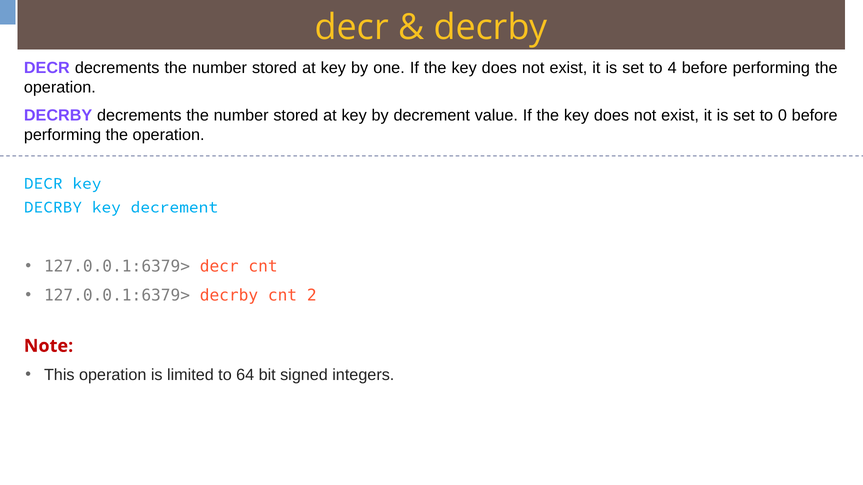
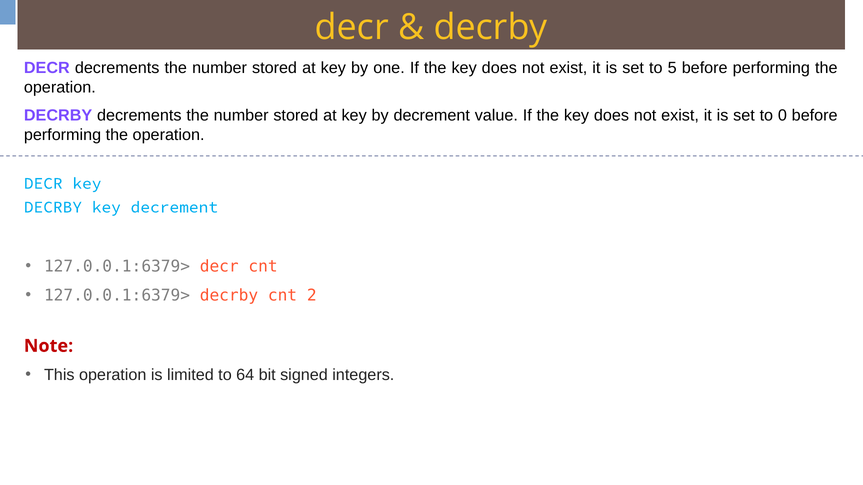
4: 4 -> 5
